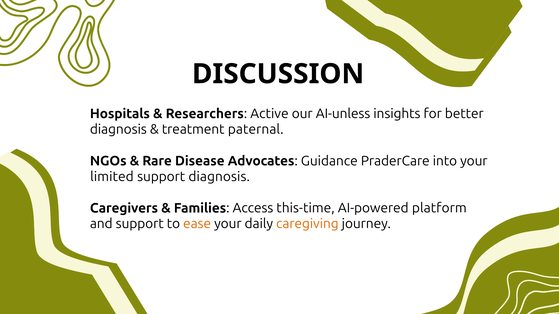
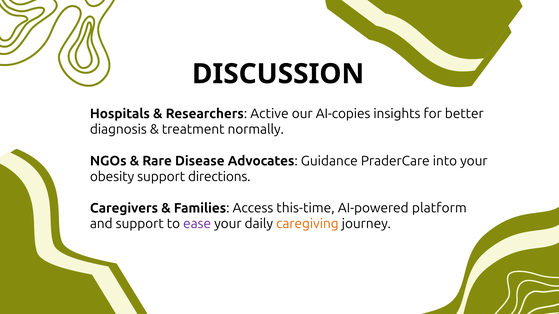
AI-unless: AI-unless -> AI-copies
paternal: paternal -> normally
limited: limited -> obesity
support diagnosis: diagnosis -> directions
ease colour: orange -> purple
